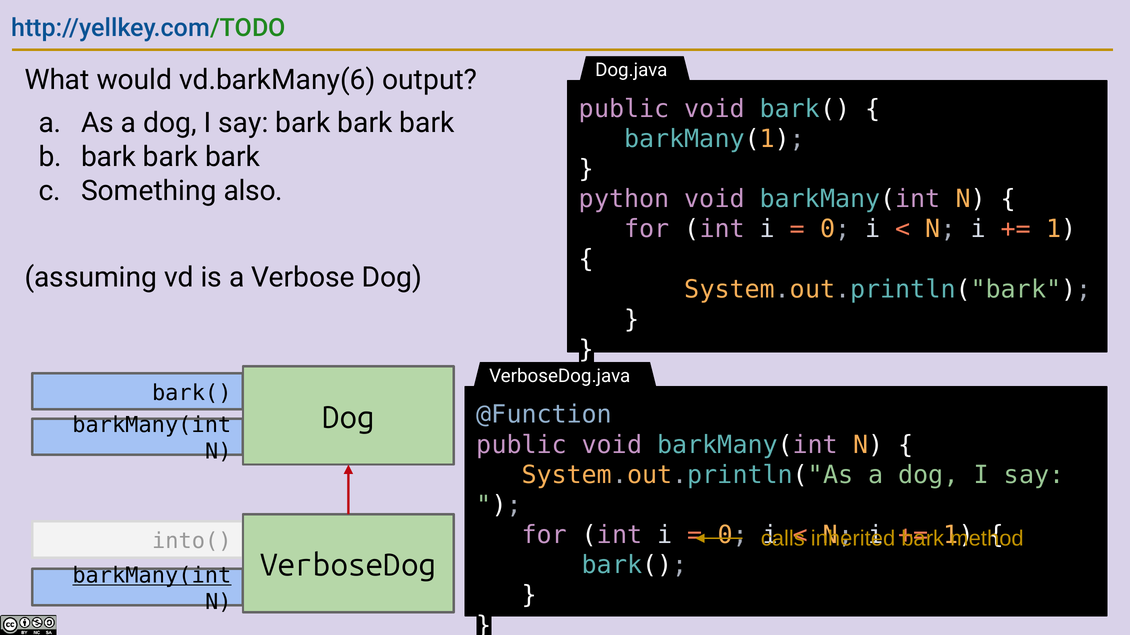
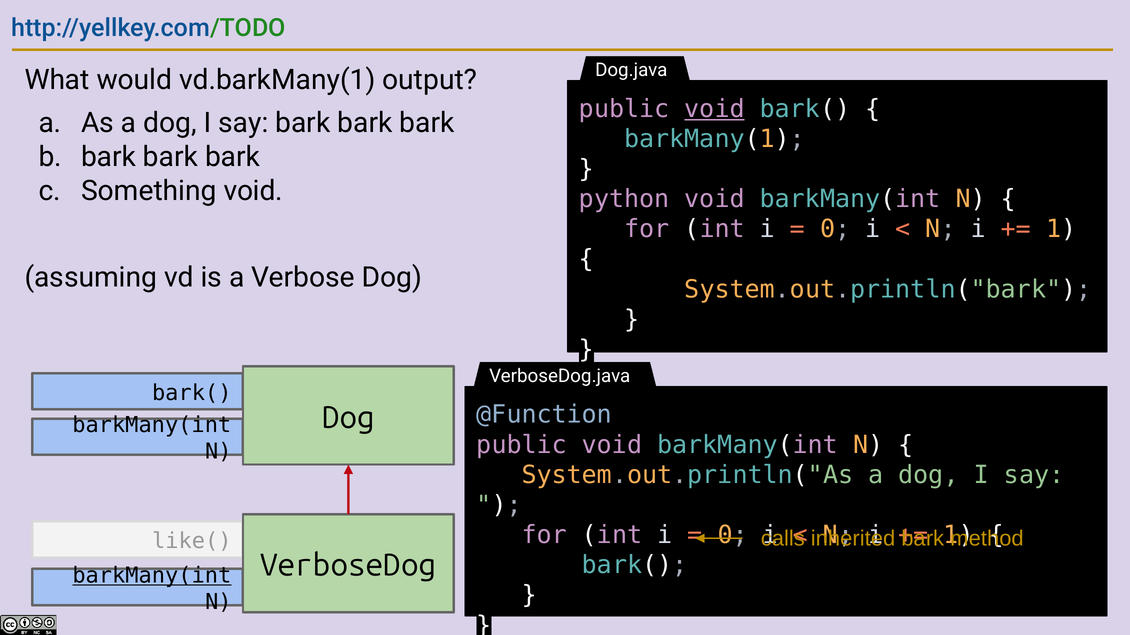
vd.barkMany(6: vd.barkMany(6 -> vd.barkMany(1
void at (715, 109) underline: none -> present
Something also: also -> void
into(: into( -> like(
